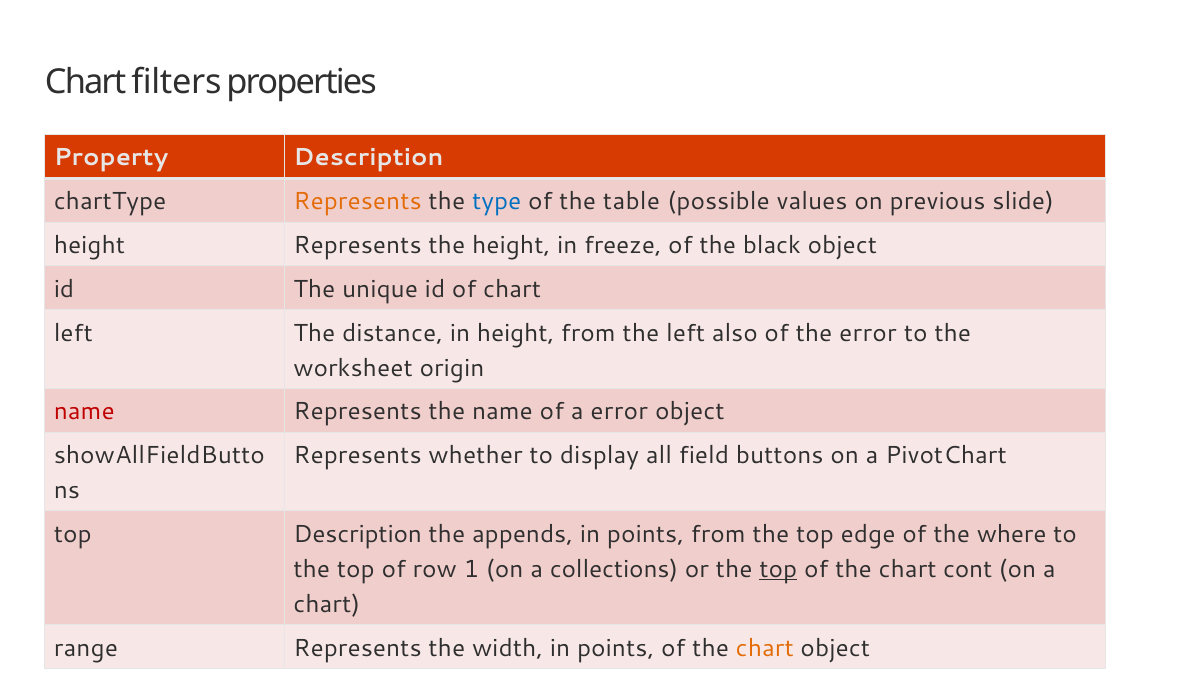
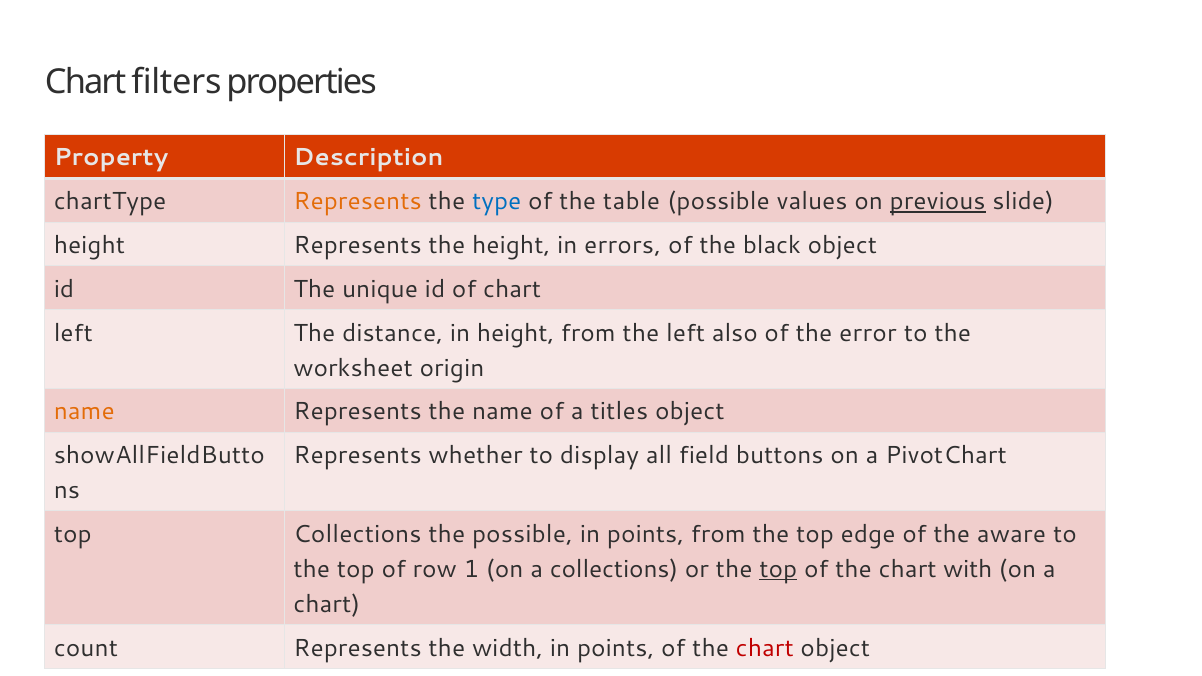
previous underline: none -> present
freeze: freeze -> errors
name at (84, 412) colour: red -> orange
a error: error -> titles
top Description: Description -> Collections
the appends: appends -> possible
where: where -> aware
cont: cont -> with
range: range -> count
chart at (765, 648) colour: orange -> red
